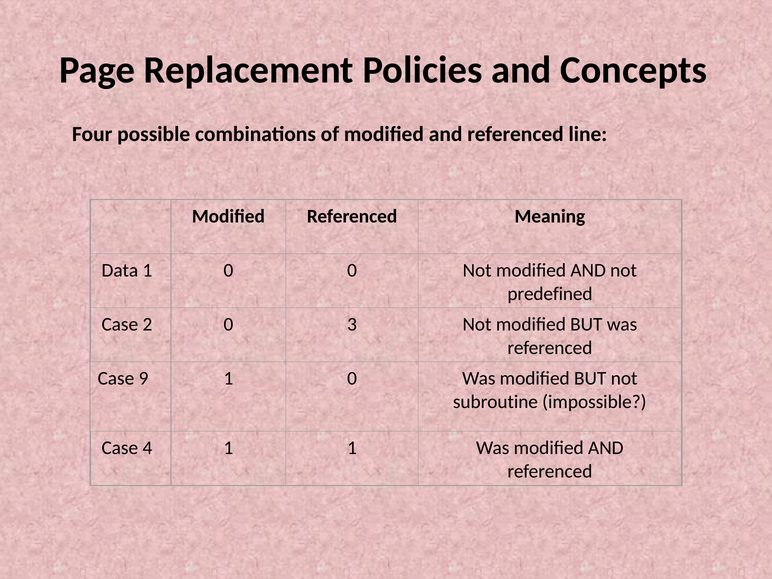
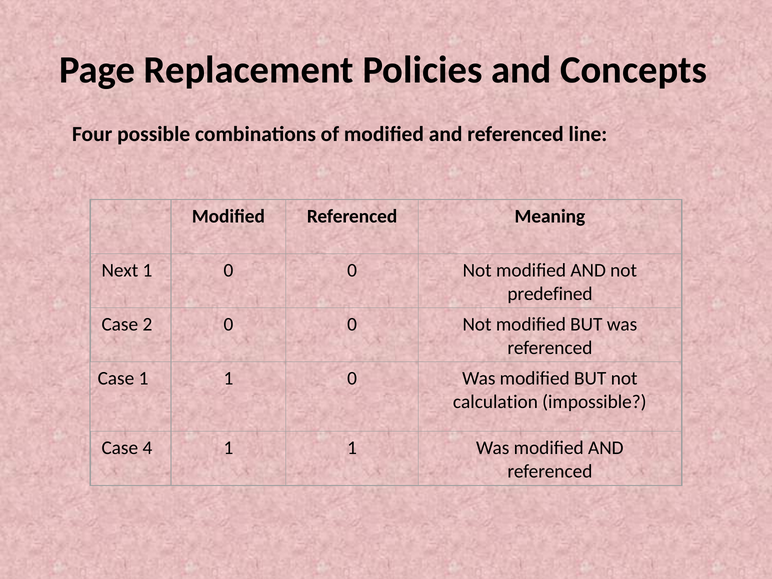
Data: Data -> Next
2 0 3: 3 -> 0
Case 9: 9 -> 1
subroutine: subroutine -> calculation
